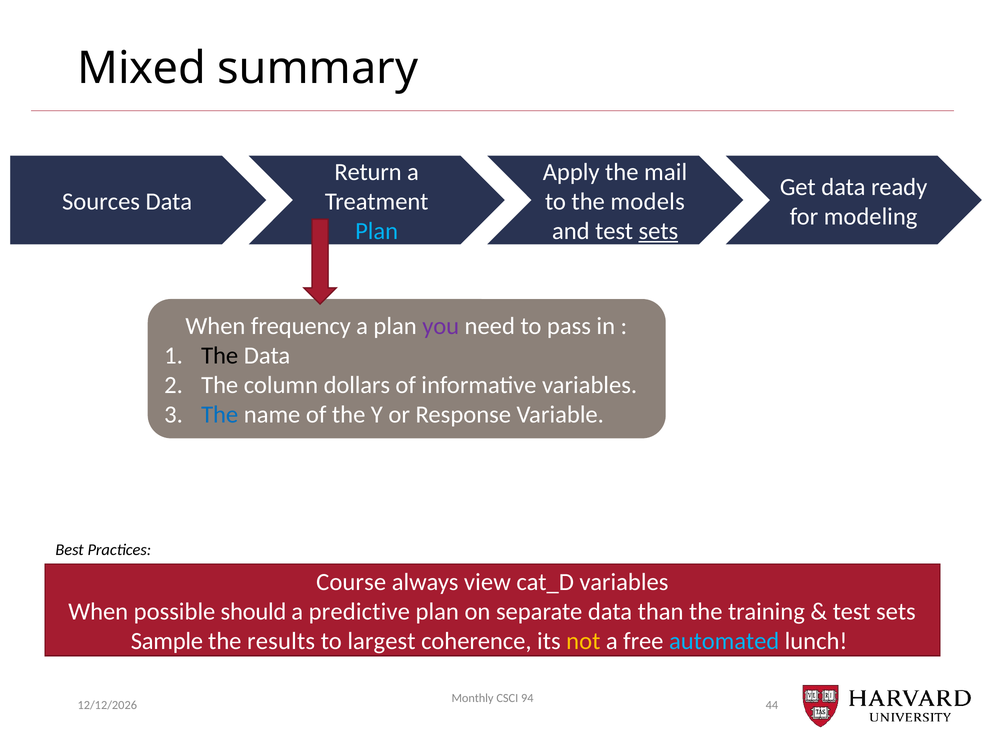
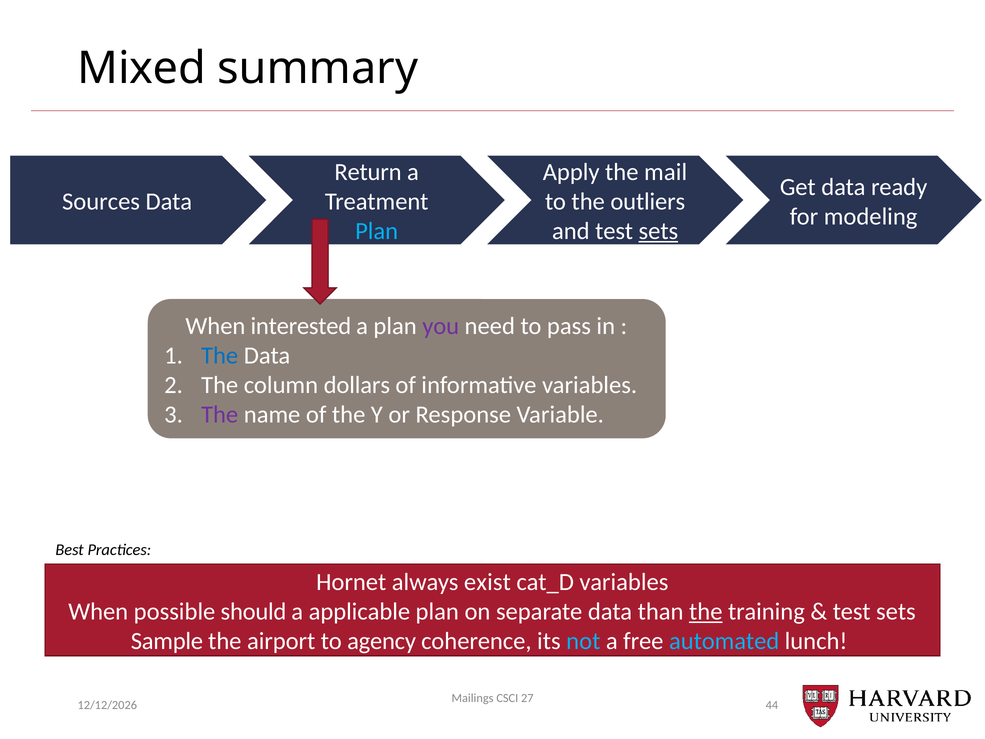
models: models -> outliers
frequency: frequency -> interested
The at (220, 355) colour: black -> blue
The at (220, 415) colour: blue -> purple
Course: Course -> Hornet
view: view -> exist
predictive: predictive -> applicable
the at (706, 611) underline: none -> present
results: results -> airport
largest: largest -> agency
not colour: yellow -> light blue
Monthly: Monthly -> Mailings
94: 94 -> 27
